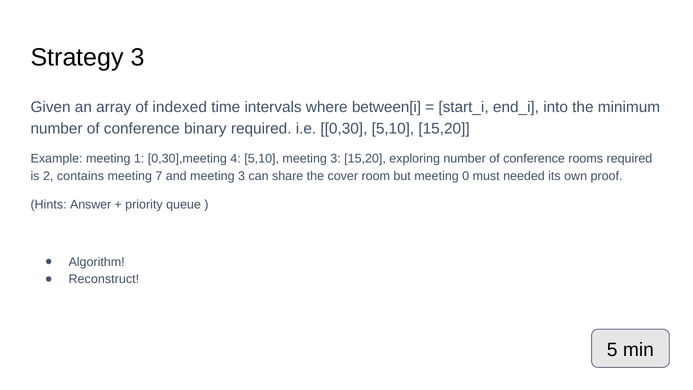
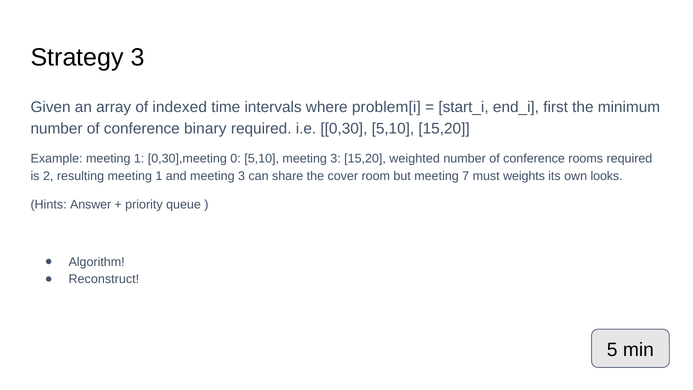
between[i: between[i -> problem[i
into: into -> first
4: 4 -> 0
exploring: exploring -> weighted
contains: contains -> resulting
7 at (159, 176): 7 -> 1
0: 0 -> 7
needed: needed -> weights
proof: proof -> looks
